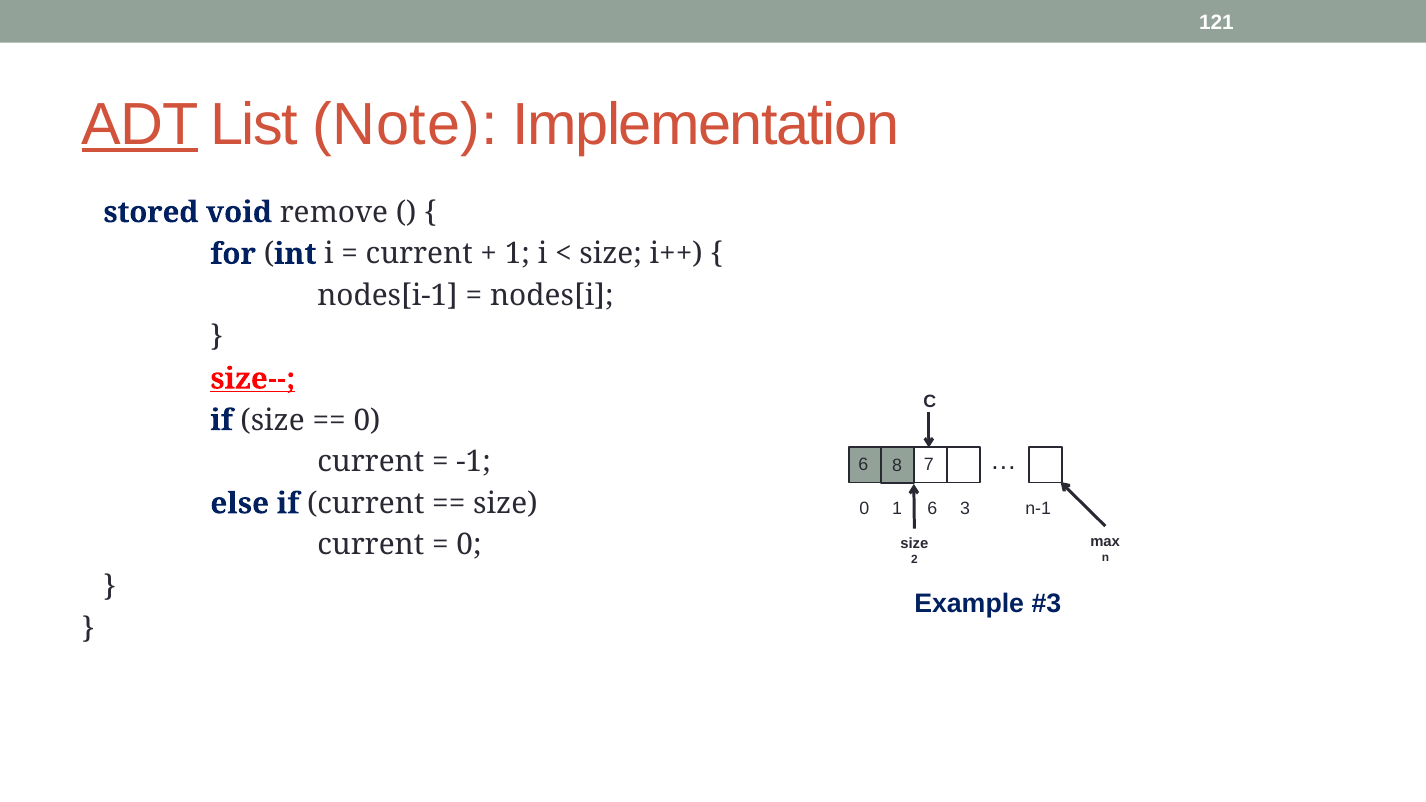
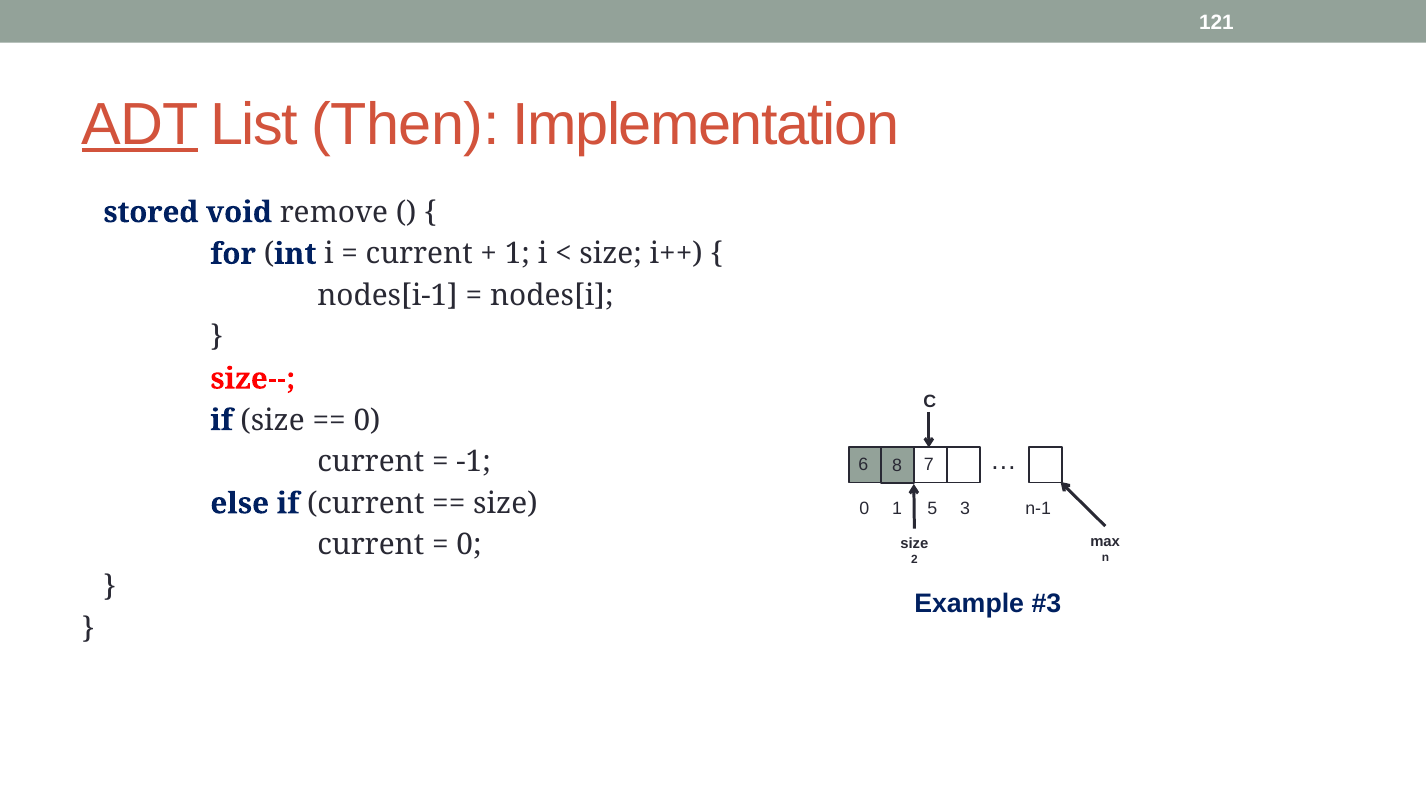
Note: Note -> Then
size-- underline: present -> none
1 6: 6 -> 5
